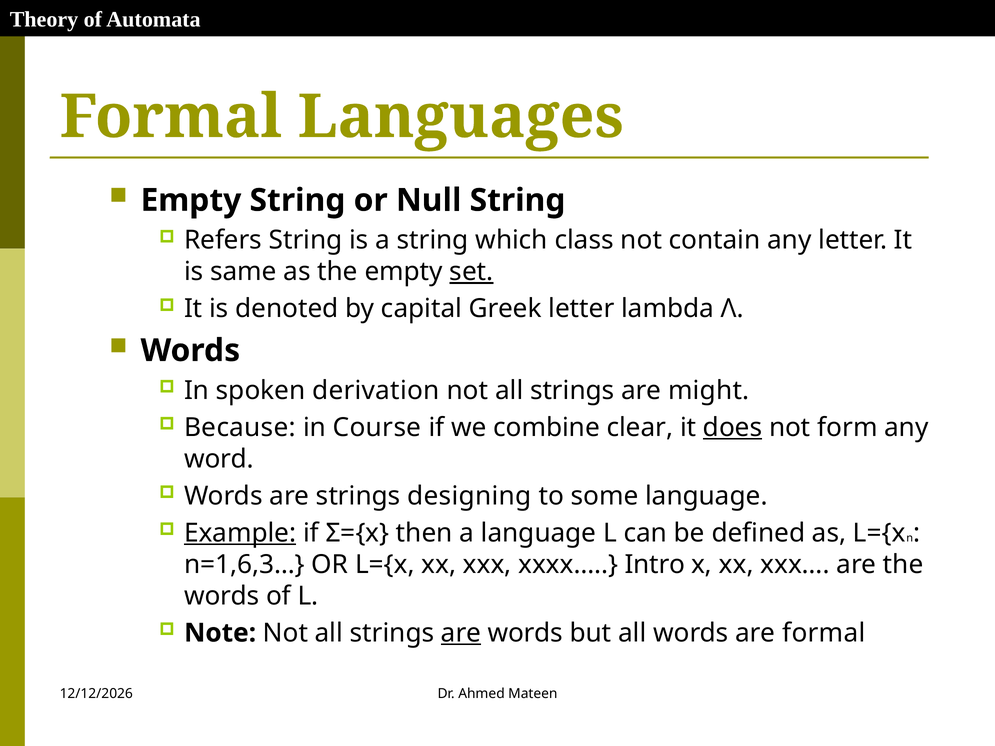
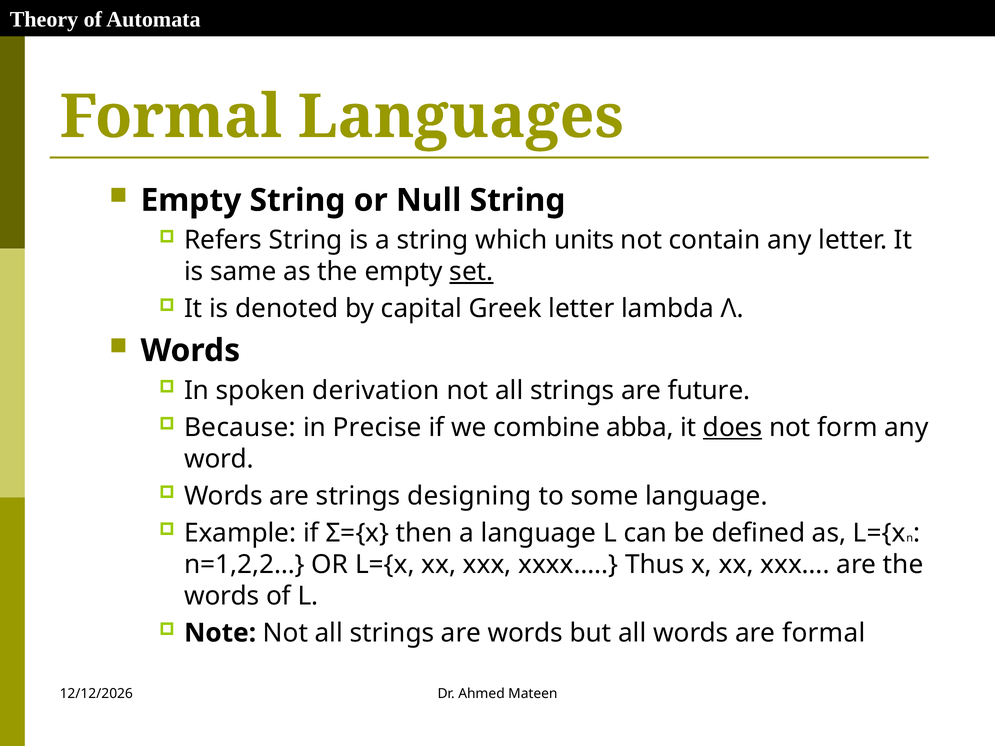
class: class -> units
might: might -> future
Course: Course -> Precise
clear: clear -> abba
Example underline: present -> none
n=1,6,3…: n=1,6,3… -> n=1,2,2…
Intro: Intro -> Thus
are at (461, 633) underline: present -> none
